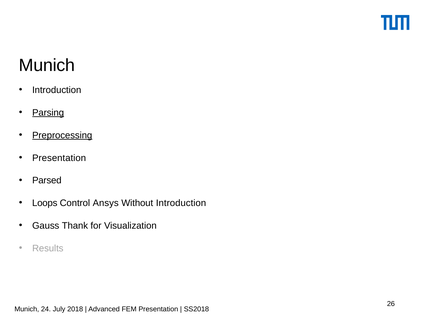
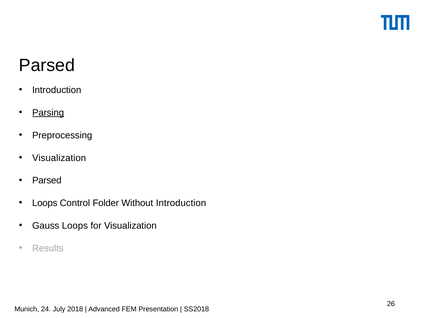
Munich at (47, 65): Munich -> Parsed
Preprocessing underline: present -> none
Presentation at (59, 158): Presentation -> Visualization
Ansys: Ansys -> Folder
Gauss Thank: Thank -> Loops
